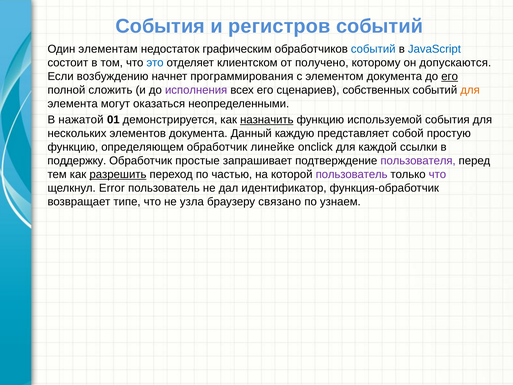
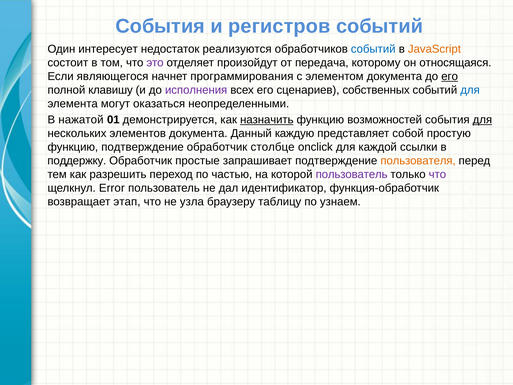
элементам: элементам -> интересует
графическим: графическим -> реализуются
JavaScript colour: blue -> orange
это colour: blue -> purple
клиентском: клиентском -> произойдут
получено: получено -> передача
допускаются: допускаются -> относящаяся
возбуждению: возбуждению -> являющегося
сложить: сложить -> клавишу
для at (470, 90) colour: orange -> blue
используемой: используемой -> возможностей
для at (482, 120) underline: none -> present
функцию определяющем: определяющем -> подтверждение
линейке: линейке -> столбце
пользователя colour: purple -> orange
разрешить underline: present -> none
типе: типе -> этап
связано: связано -> таблицу
